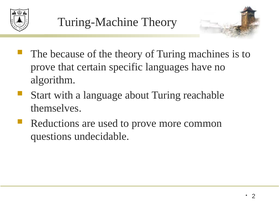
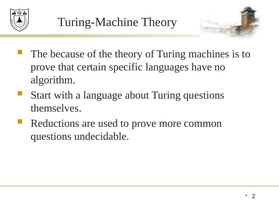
Turing reachable: reachable -> questions
